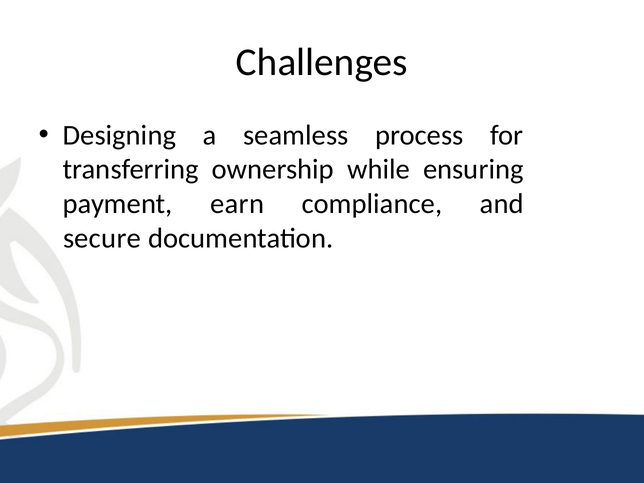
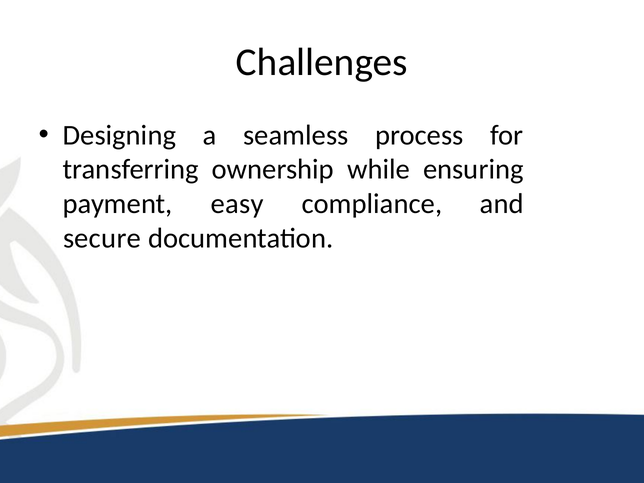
earn: earn -> easy
